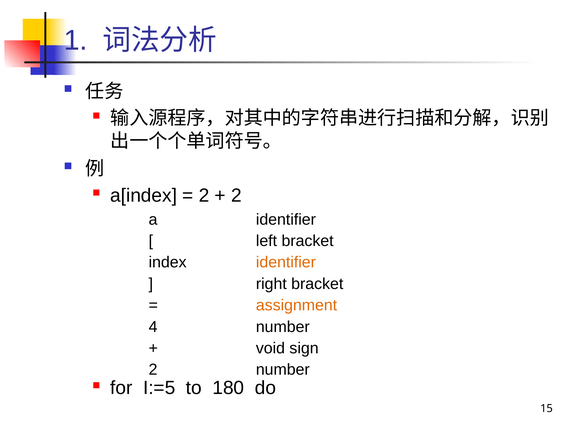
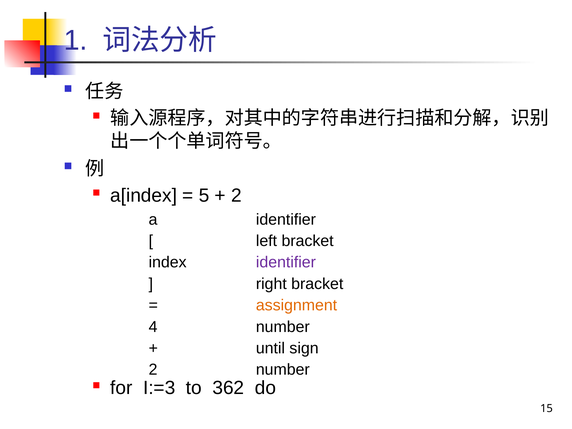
2 at (204, 196): 2 -> 5
identifier at (286, 262) colour: orange -> purple
void: void -> until
I:=5: I:=5 -> I:=3
180: 180 -> 362
